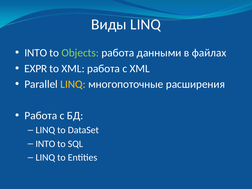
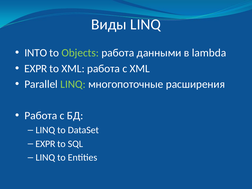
файлах: файлах -> lambda
LINQ at (73, 84) colour: yellow -> light green
INTO at (45, 144): INTO -> EXPR
